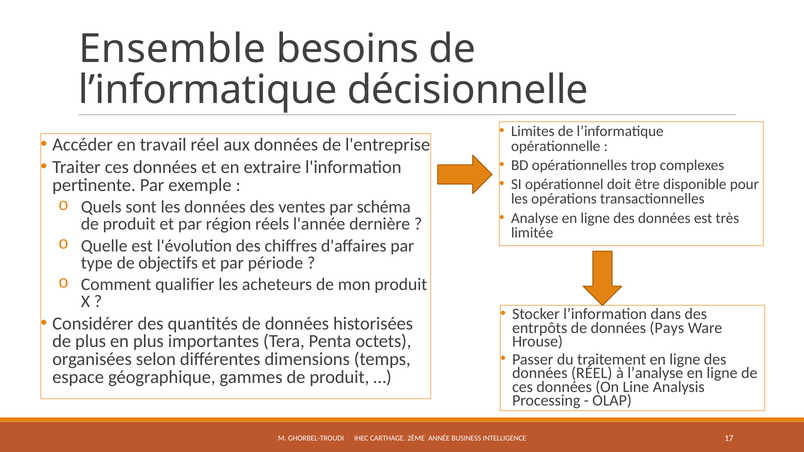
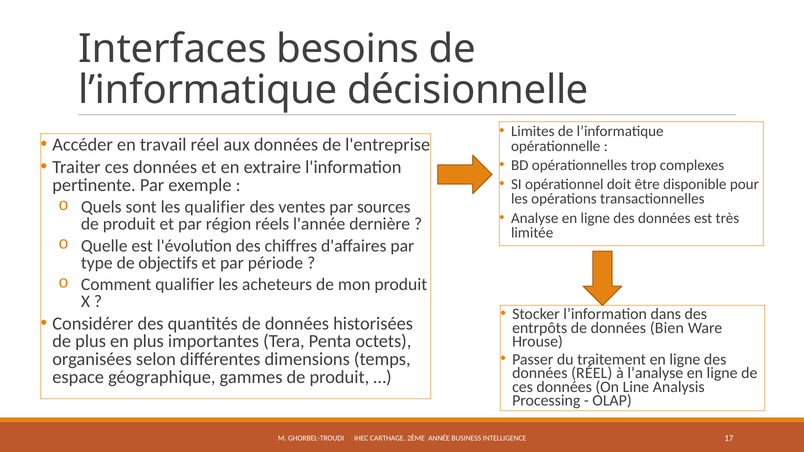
Ensemble: Ensemble -> Interfaces
les données: données -> qualifier
schéma: schéma -> sources
Pays: Pays -> Bien
